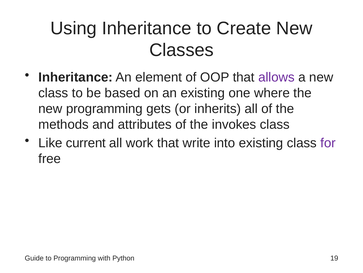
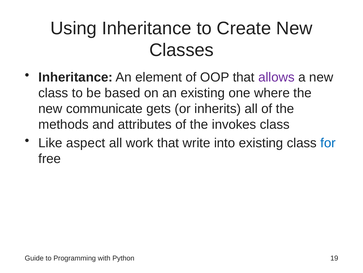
new programming: programming -> communicate
current: current -> aspect
for colour: purple -> blue
